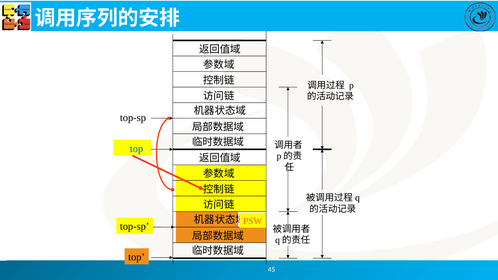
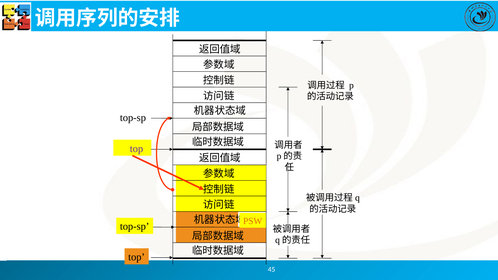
top at (137, 149) colour: blue -> purple
